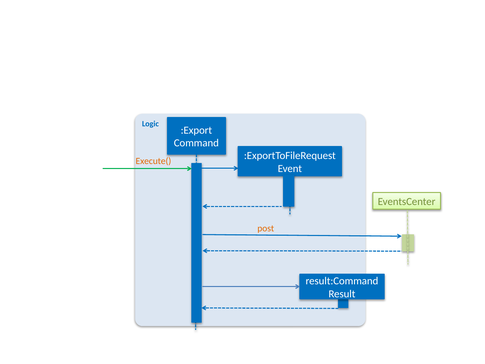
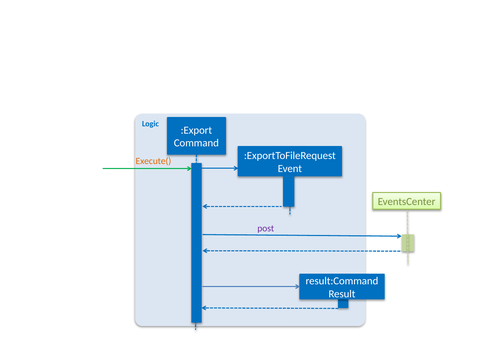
post colour: orange -> purple
